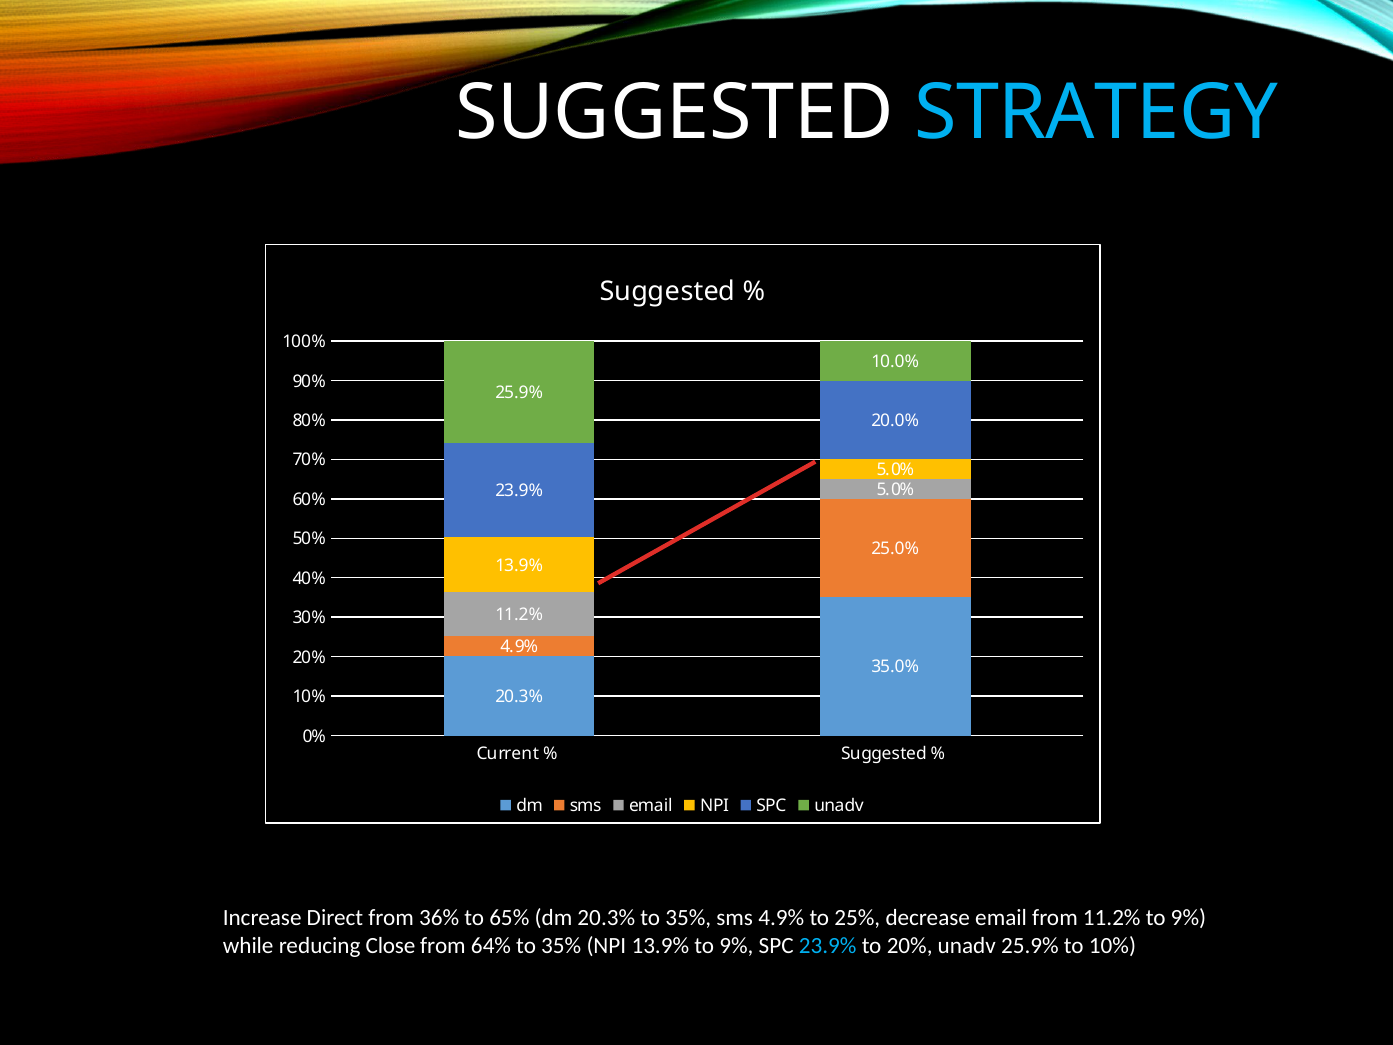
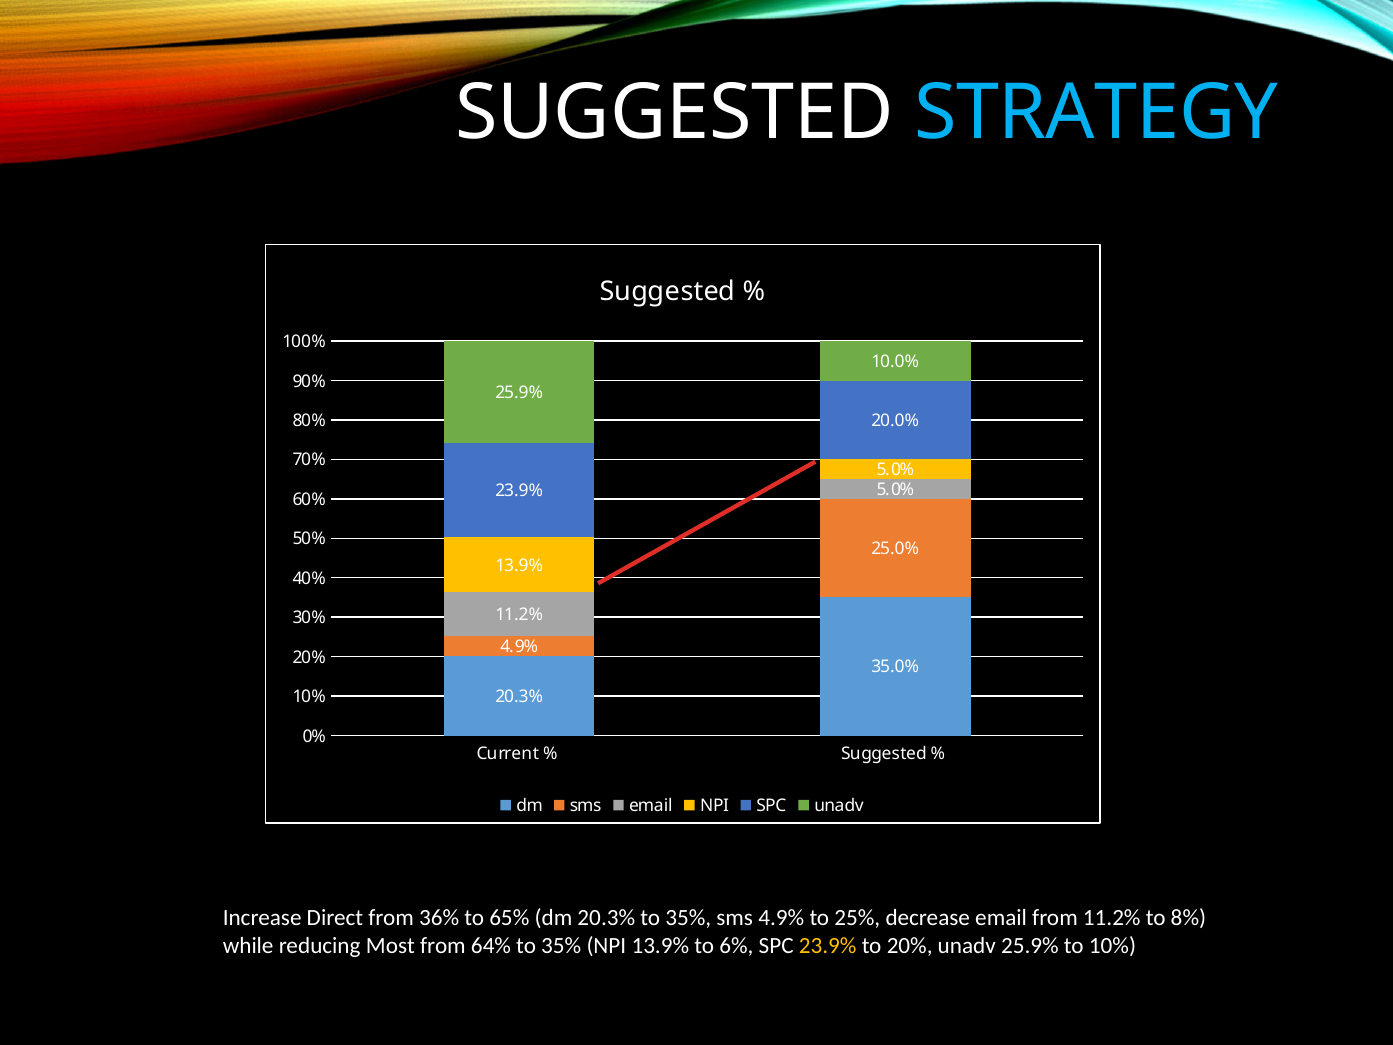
11.2% to 9%: 9% -> 8%
Close: Close -> Most
13.9% to 9%: 9% -> 6%
23.9% at (828, 946) colour: light blue -> yellow
